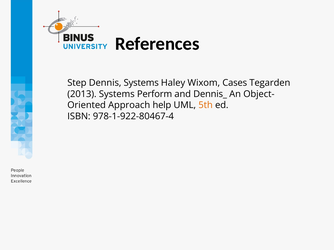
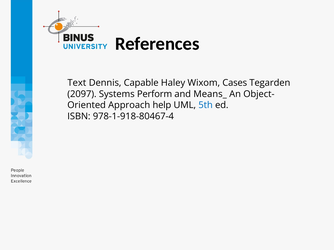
Step: Step -> Text
Dennis Systems: Systems -> Capable
2013: 2013 -> 2097
Dennis_: Dennis_ -> Means_
5th colour: orange -> blue
978-1-922-80467-4: 978-1-922-80467-4 -> 978-1-918-80467-4
